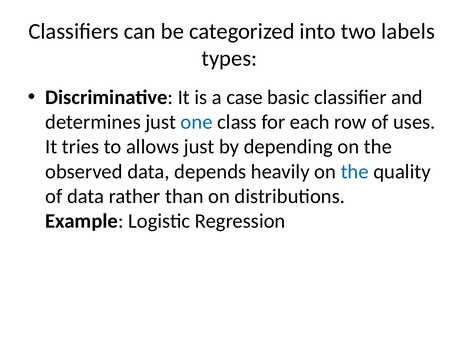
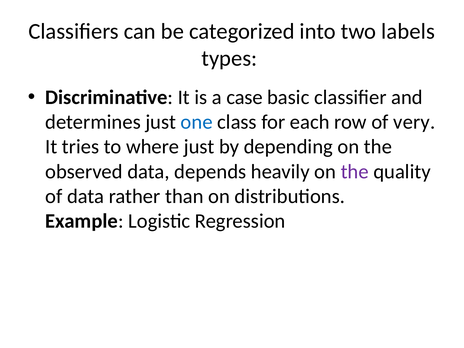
uses: uses -> very
allows: allows -> where
the at (355, 172) colour: blue -> purple
